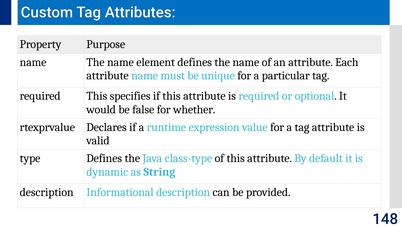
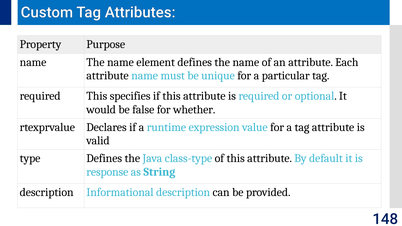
dynamic: dynamic -> response
